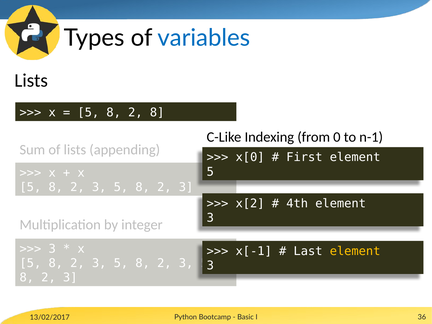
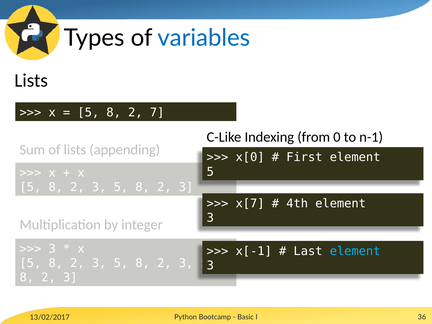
2 8: 8 -> 7
x[2: x[2 -> x[7
element at (355, 251) colour: yellow -> light blue
